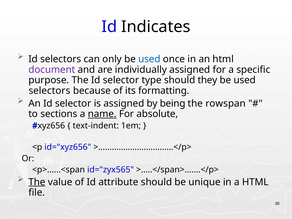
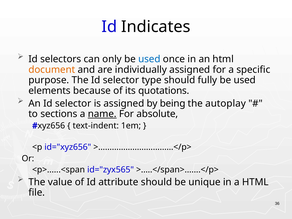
document colour: purple -> orange
they: they -> fully
selectors at (49, 91): selectors -> elements
formatting: formatting -> quotations
rowspan: rowspan -> autoplay
The at (37, 182) underline: present -> none
